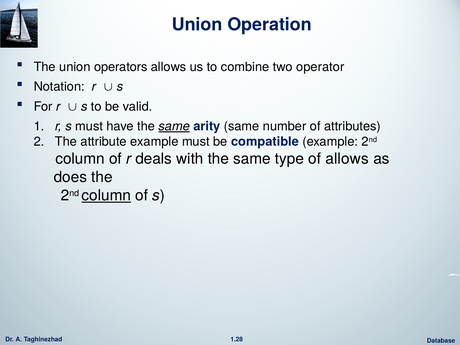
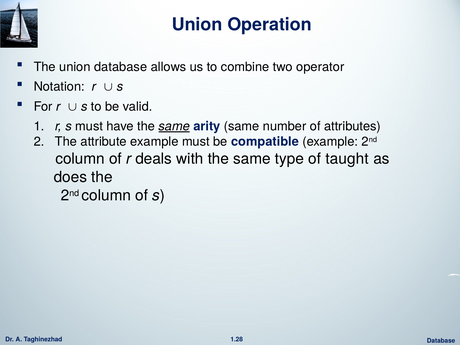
union operators: operators -> database
of allows: allows -> taught
column at (106, 196) underline: present -> none
